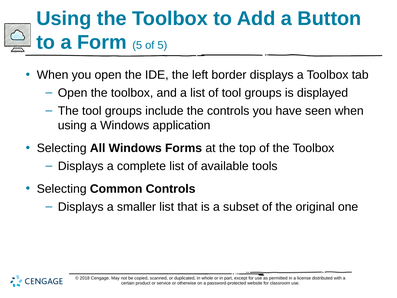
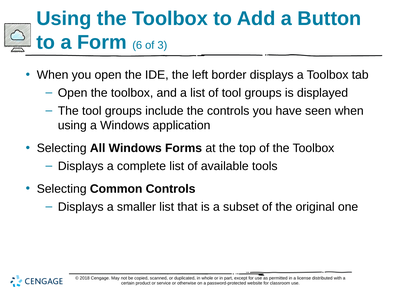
Form 5: 5 -> 6
of 5: 5 -> 3
